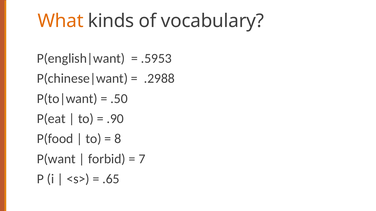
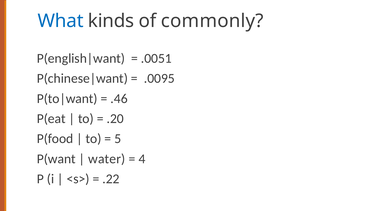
What colour: orange -> blue
vocabulary: vocabulary -> commonly
.5953: .5953 -> .0051
.2988: .2988 -> .0095
.50: .50 -> .46
.90: .90 -> .20
8: 8 -> 5
forbid: forbid -> water
7: 7 -> 4
.65: .65 -> .22
